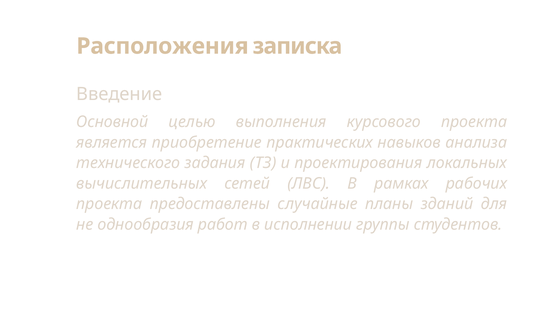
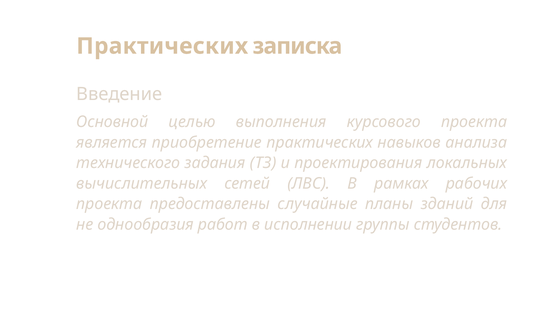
Расположения at (162, 46): Расположения -> Практических
